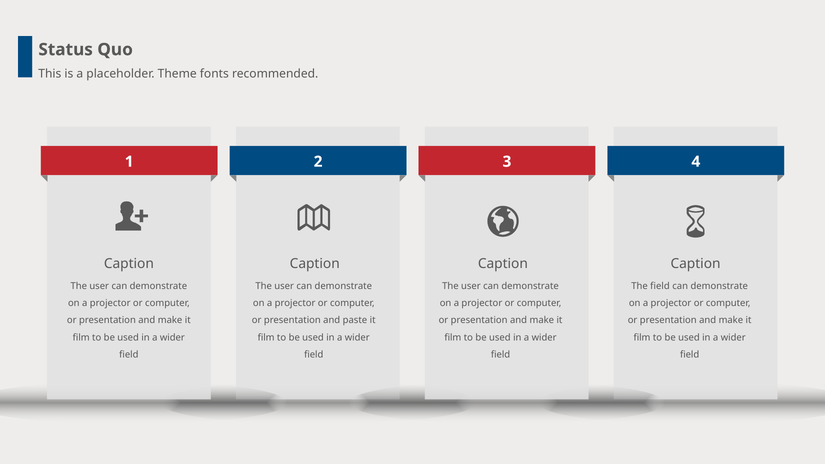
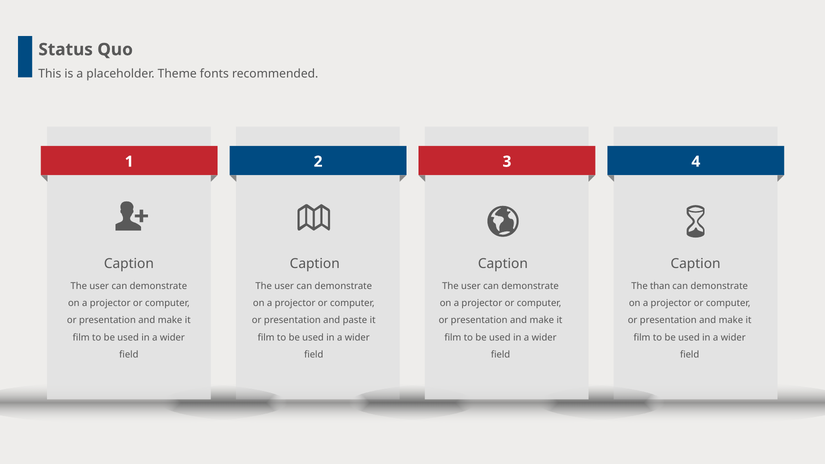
The field: field -> than
